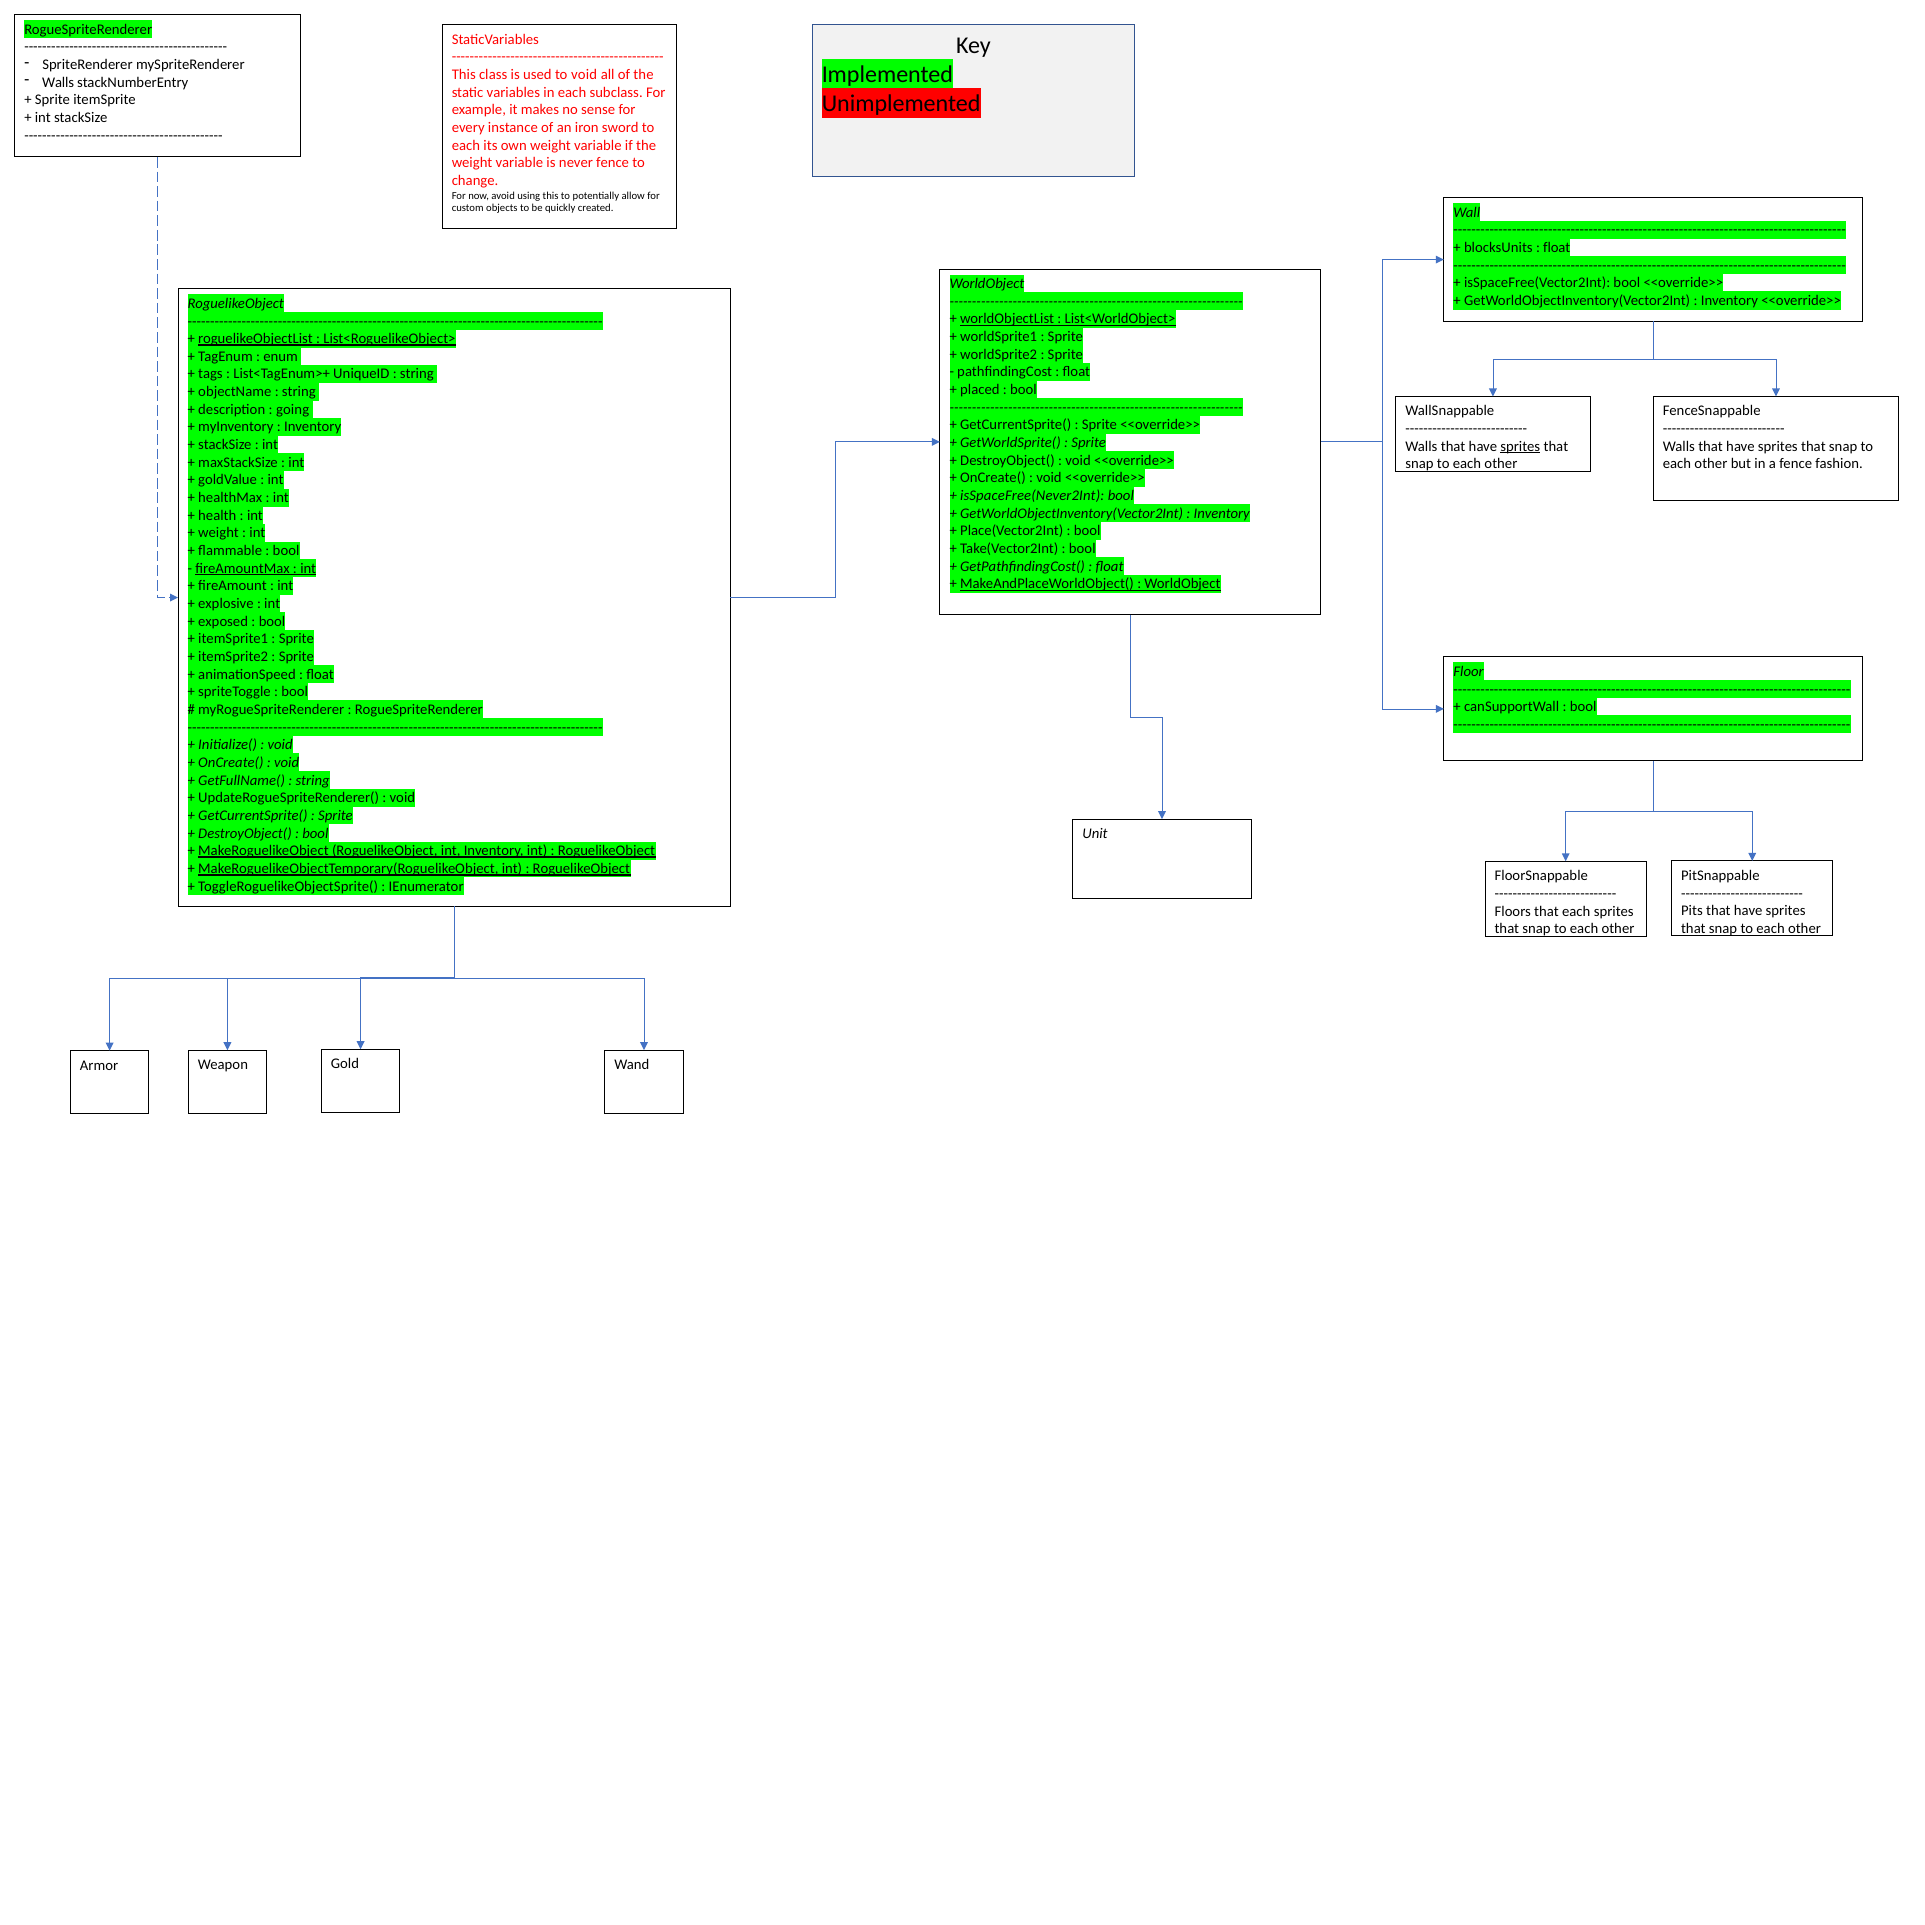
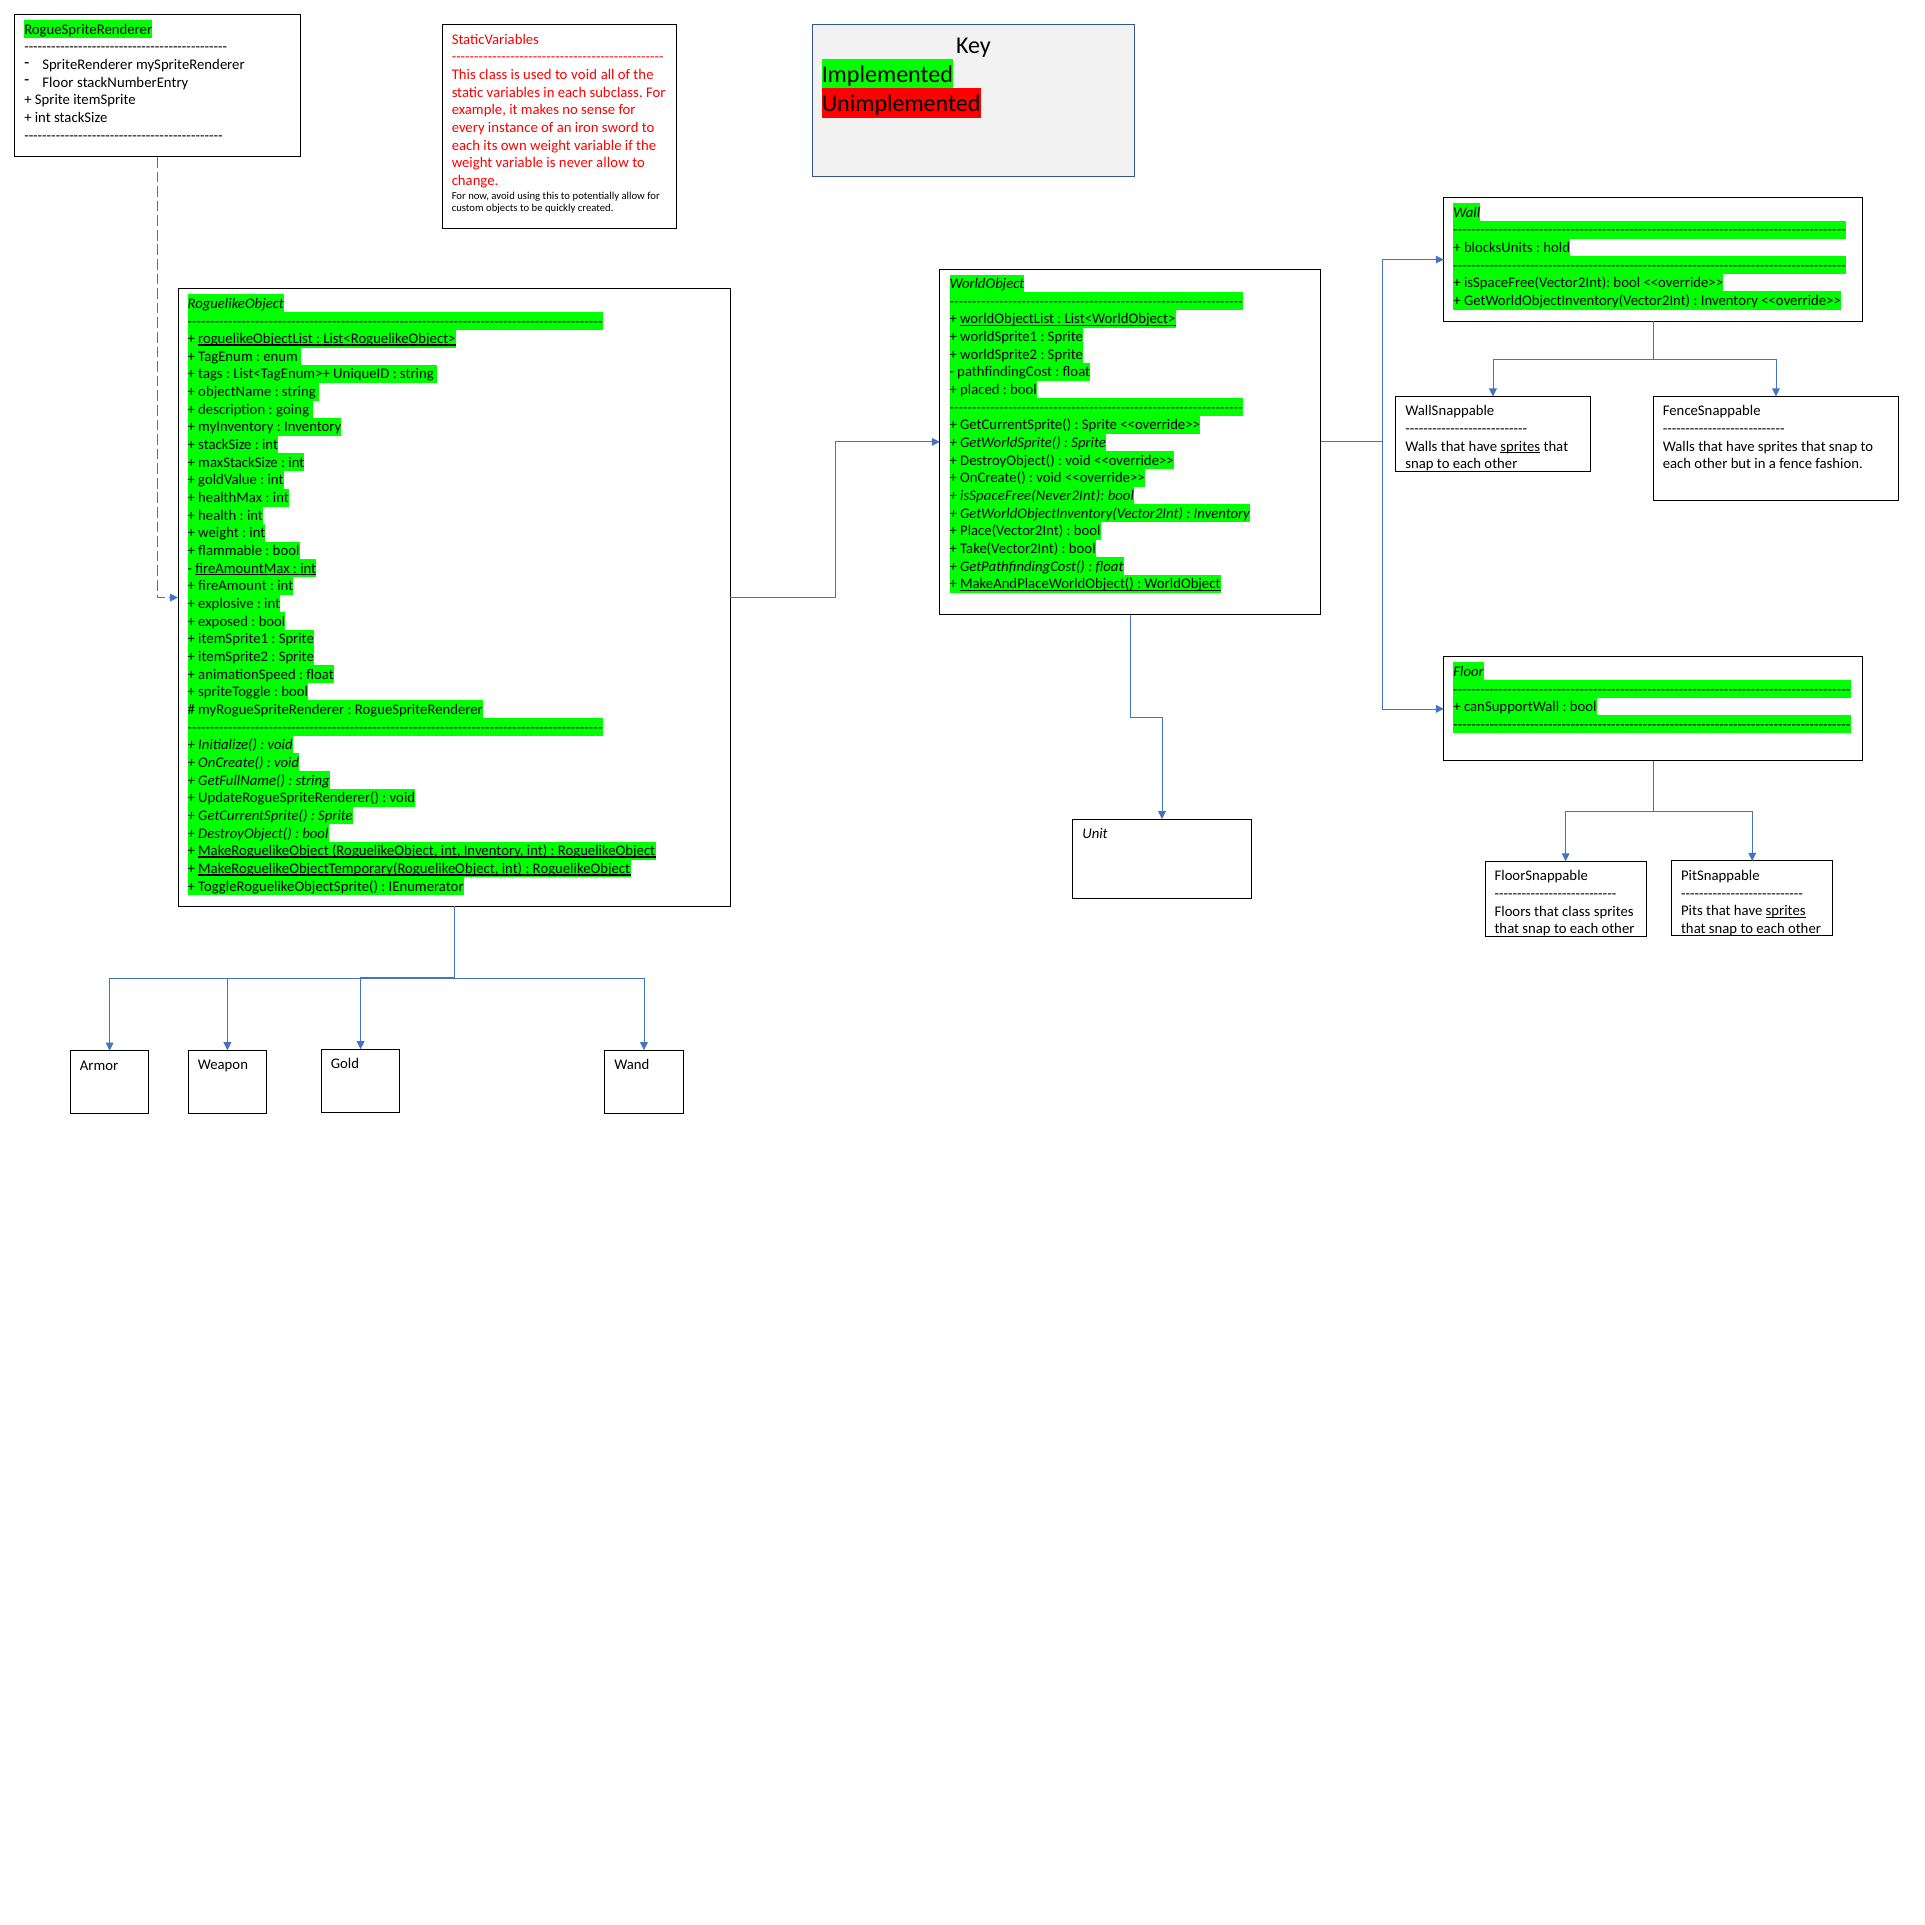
Walls at (58, 82): Walls -> Floor
never fence: fence -> allow
float at (1557, 248): float -> hold
sprites at (1786, 911) underline: none -> present
that each: each -> class
